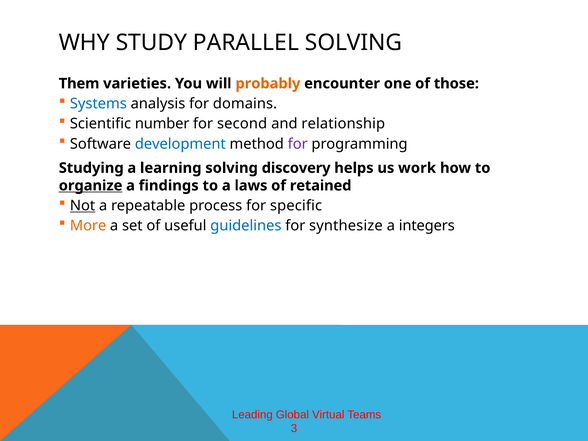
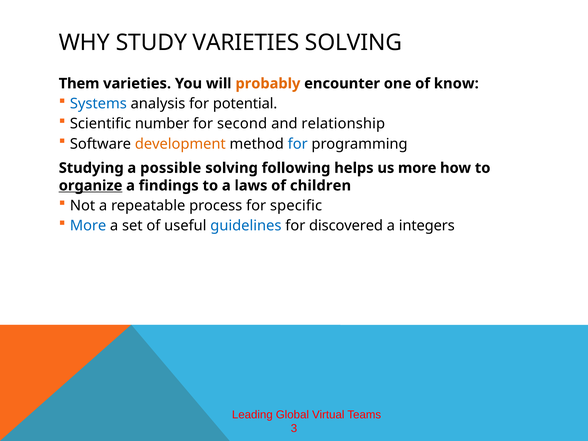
STUDY PARALLEL: PARALLEL -> VARIETIES
those: those -> know
domains: domains -> potential
development colour: blue -> orange
for at (298, 144) colour: purple -> blue
learning: learning -> possible
discovery: discovery -> following
us work: work -> more
retained: retained -> children
Not underline: present -> none
More at (88, 226) colour: orange -> blue
synthesize: synthesize -> discovered
